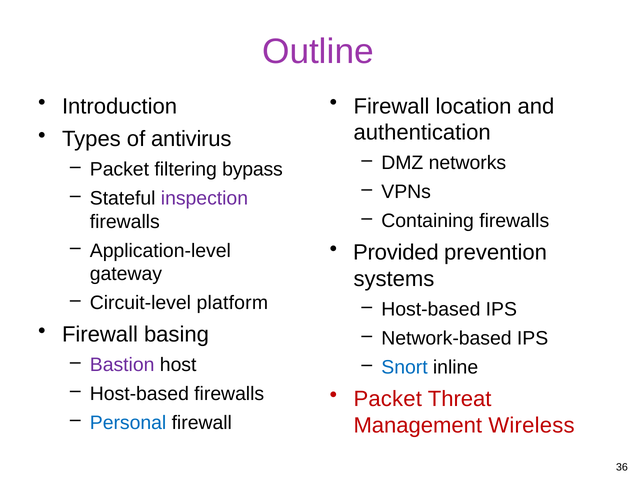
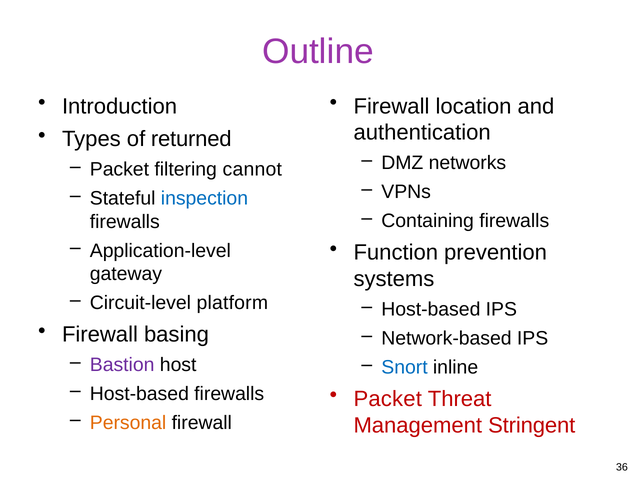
antivirus: antivirus -> returned
bypass: bypass -> cannot
inspection colour: purple -> blue
Provided: Provided -> Function
Personal colour: blue -> orange
Wireless: Wireless -> Stringent
